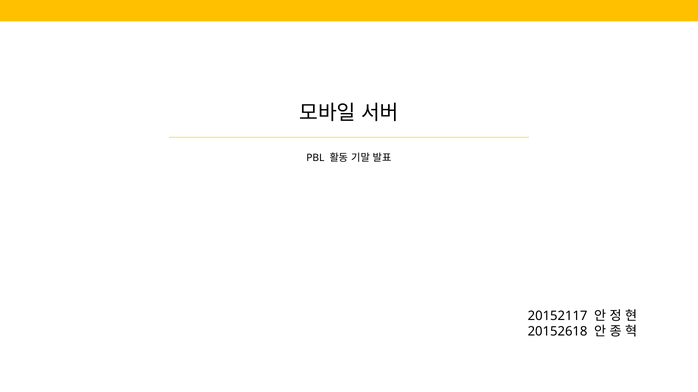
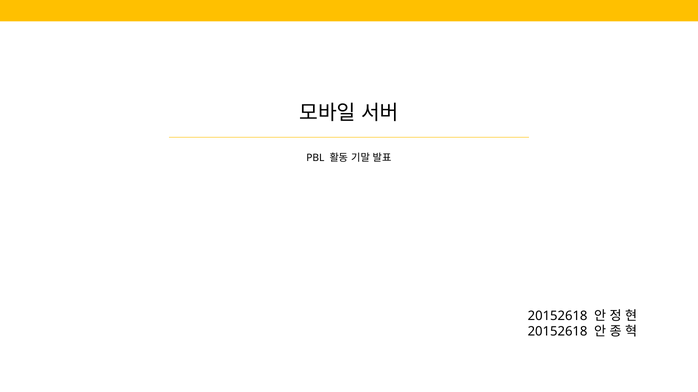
20152117 at (558, 316): 20152117 -> 20152618
